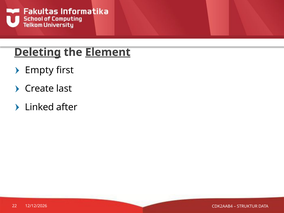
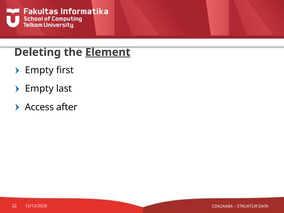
Deleting underline: present -> none
Create at (39, 89): Create -> Empty
Linked: Linked -> Access
